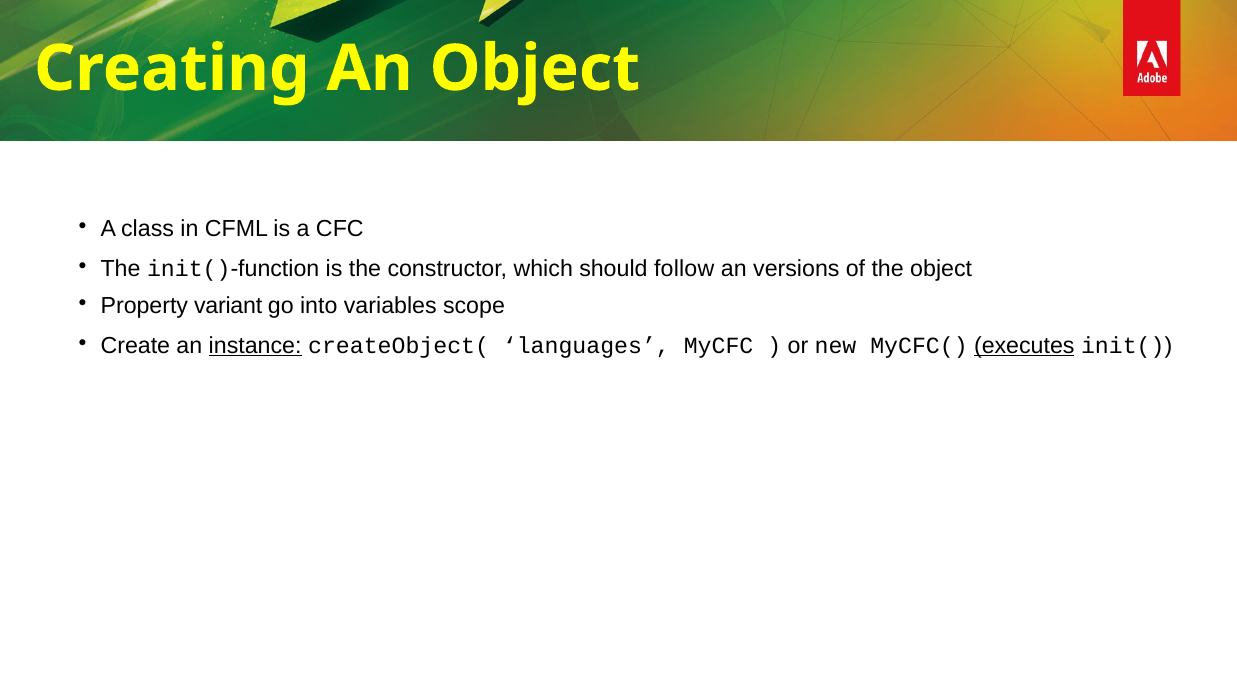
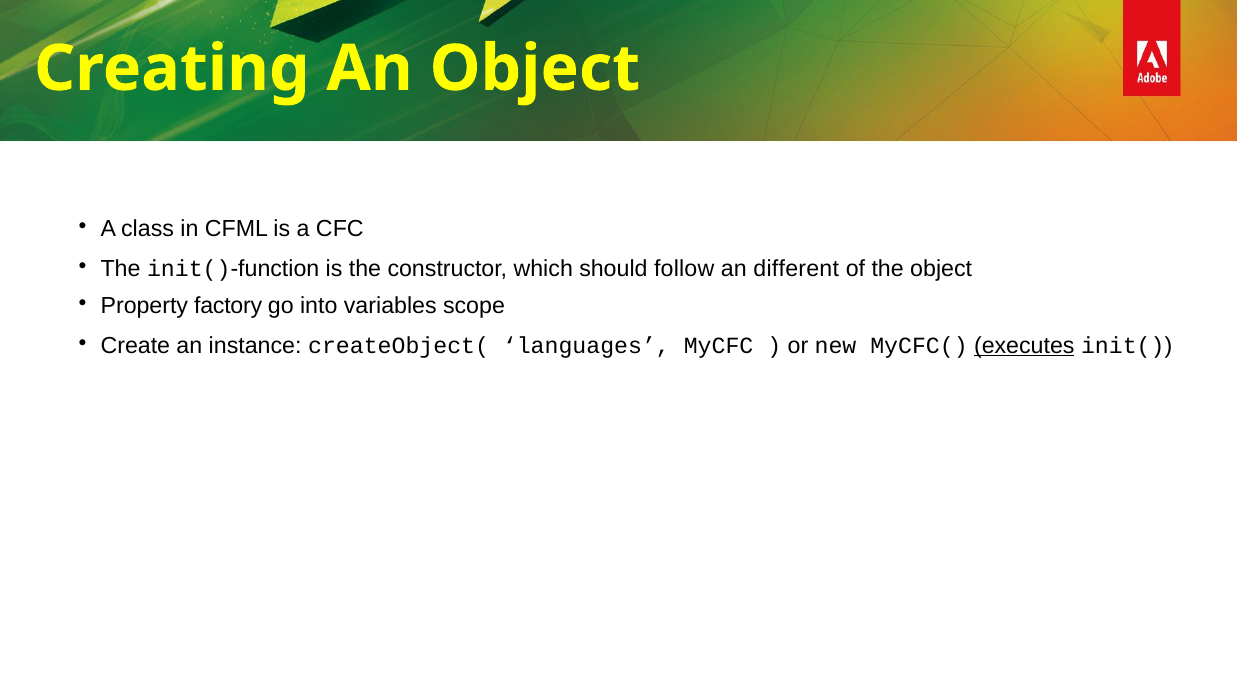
versions: versions -> different
variant: variant -> factory
instance underline: present -> none
